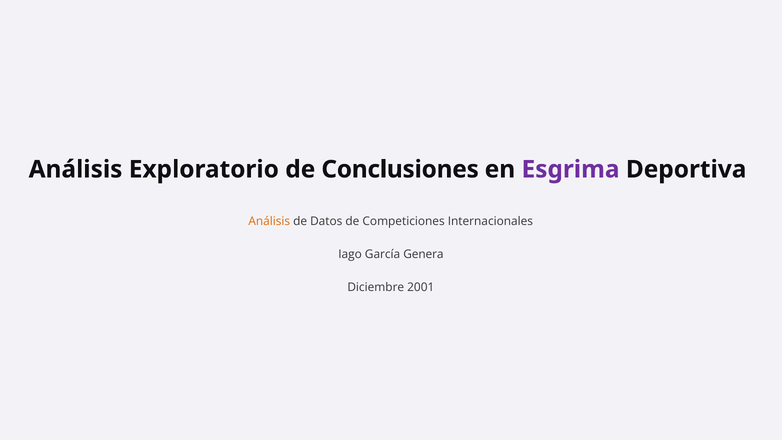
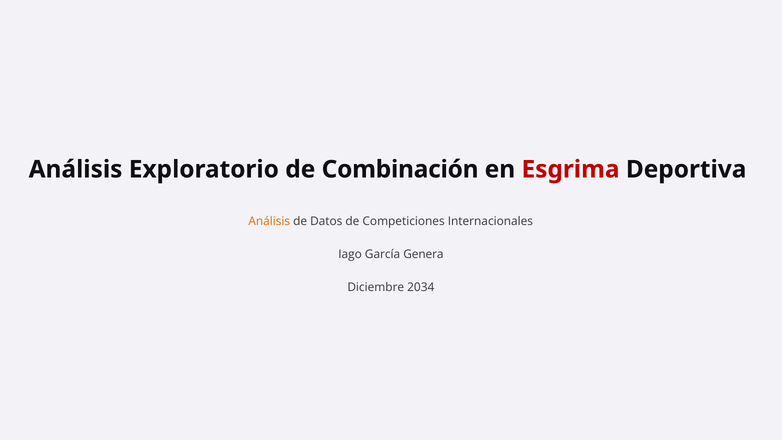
Conclusiones: Conclusiones -> Combinación
Esgrima colour: purple -> red
2001: 2001 -> 2034
